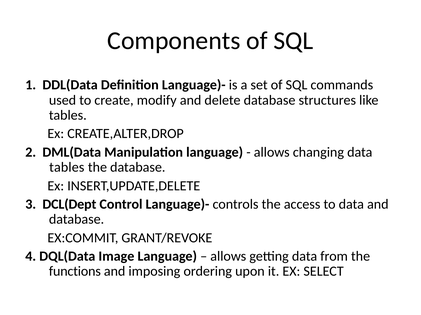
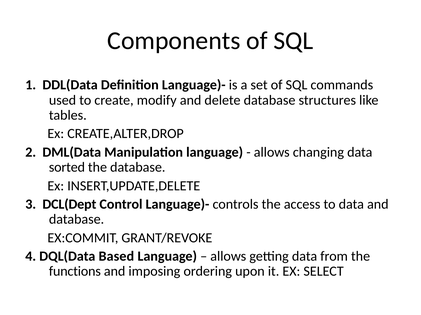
tables at (67, 168): tables -> sorted
Image: Image -> Based
